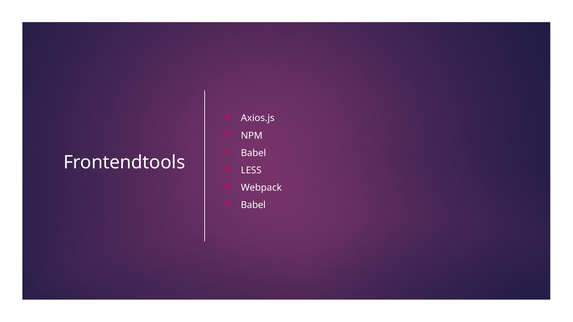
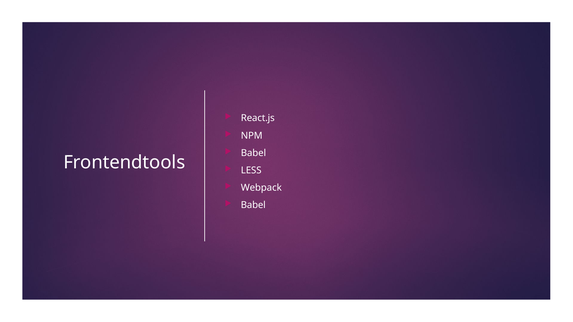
Axios.js: Axios.js -> React.js
